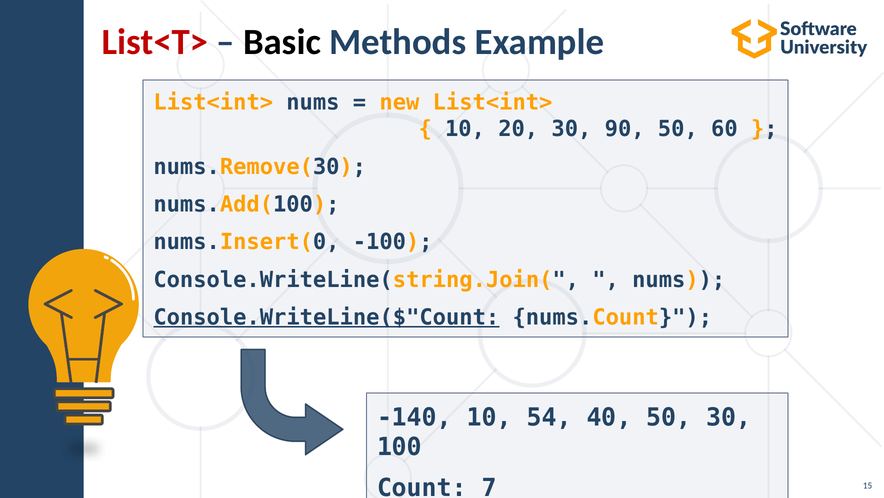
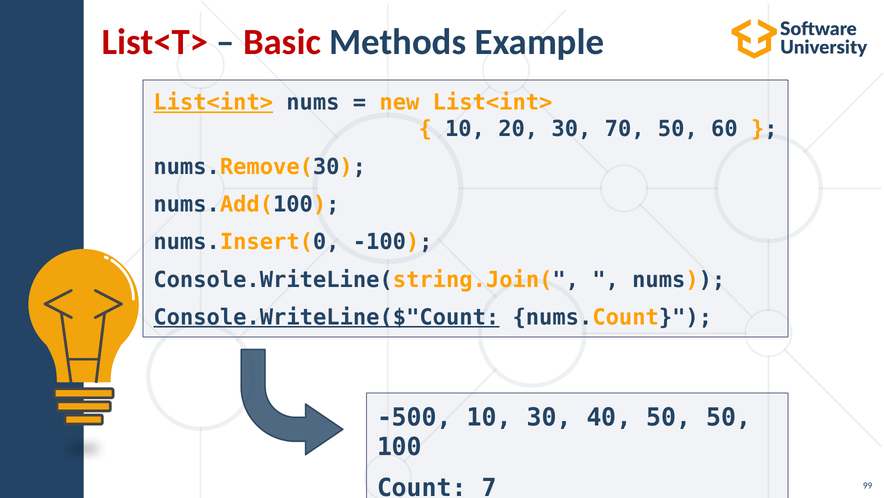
Basic colour: black -> red
List<int> at (213, 102) underline: none -> present
90: 90 -> 70
-140: -140 -> -500
10 54: 54 -> 30
50 30: 30 -> 50
15: 15 -> 99
